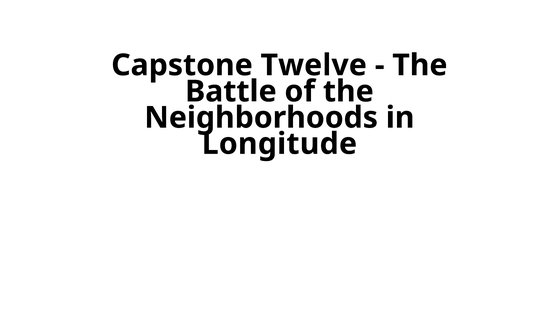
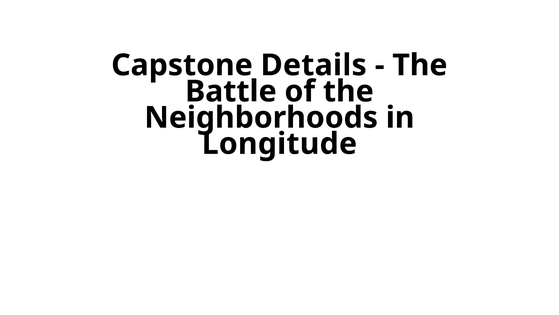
Twelve: Twelve -> Details
